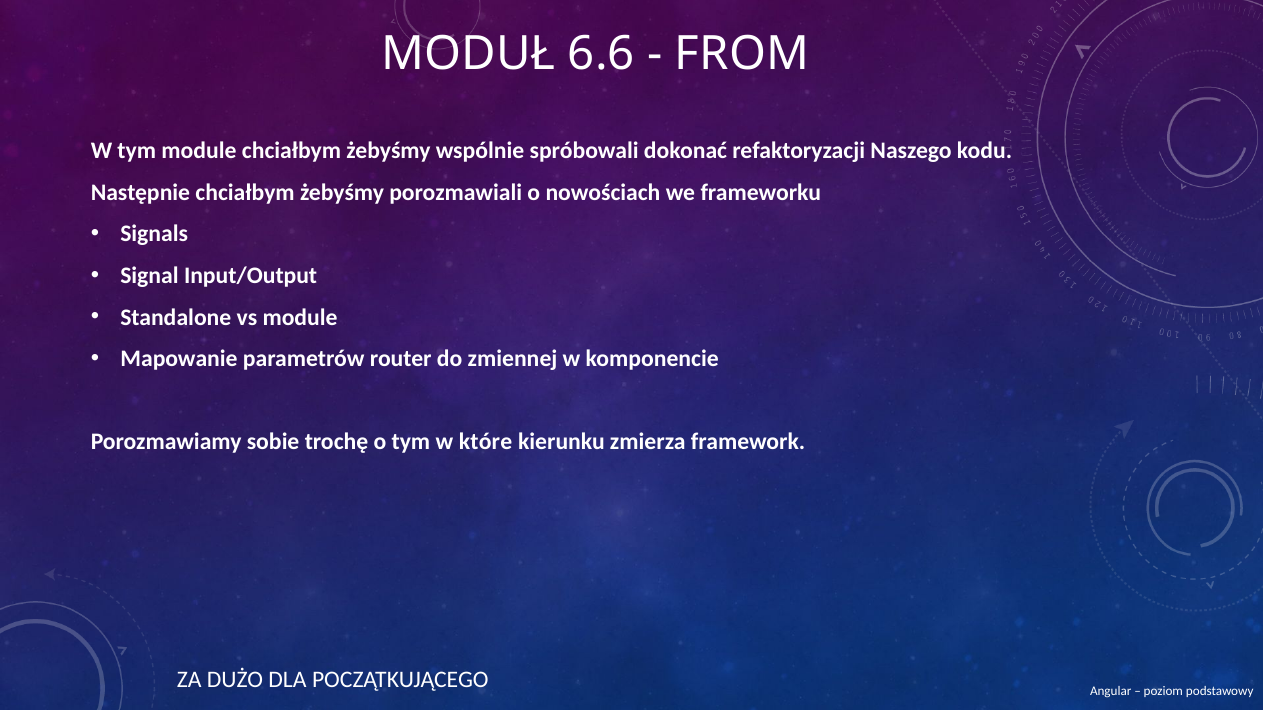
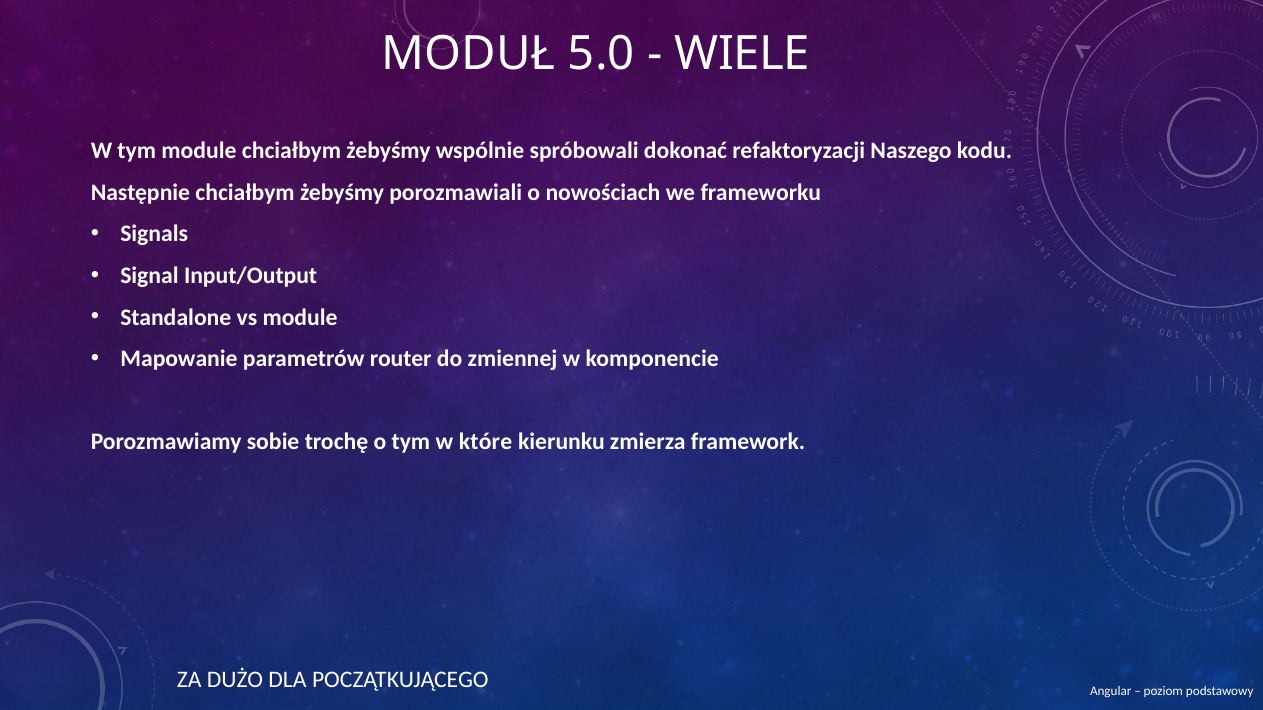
6.6: 6.6 -> 5.0
FROM: FROM -> WIELE
